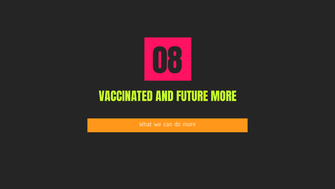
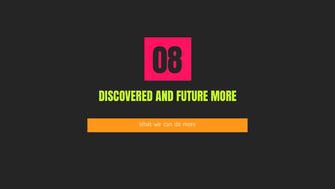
VACCINATED: VACCINATED -> DISCOVERED
